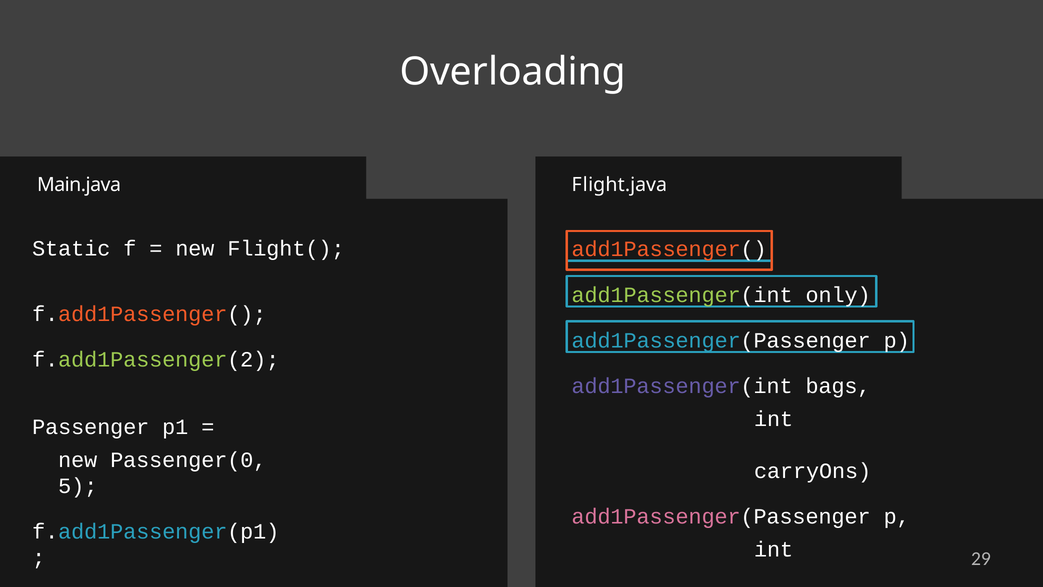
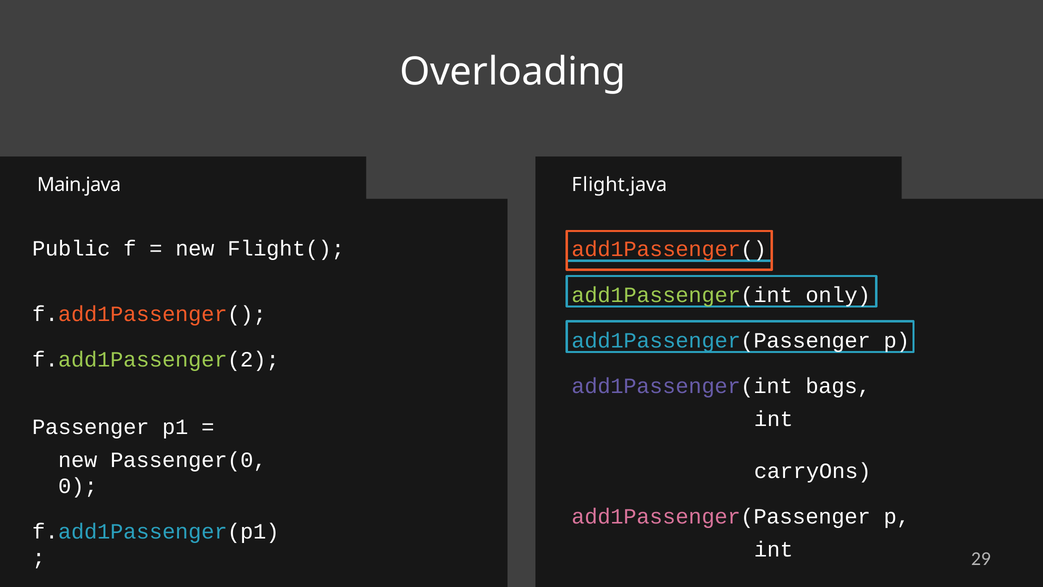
Static: Static -> Public
5: 5 -> 0
